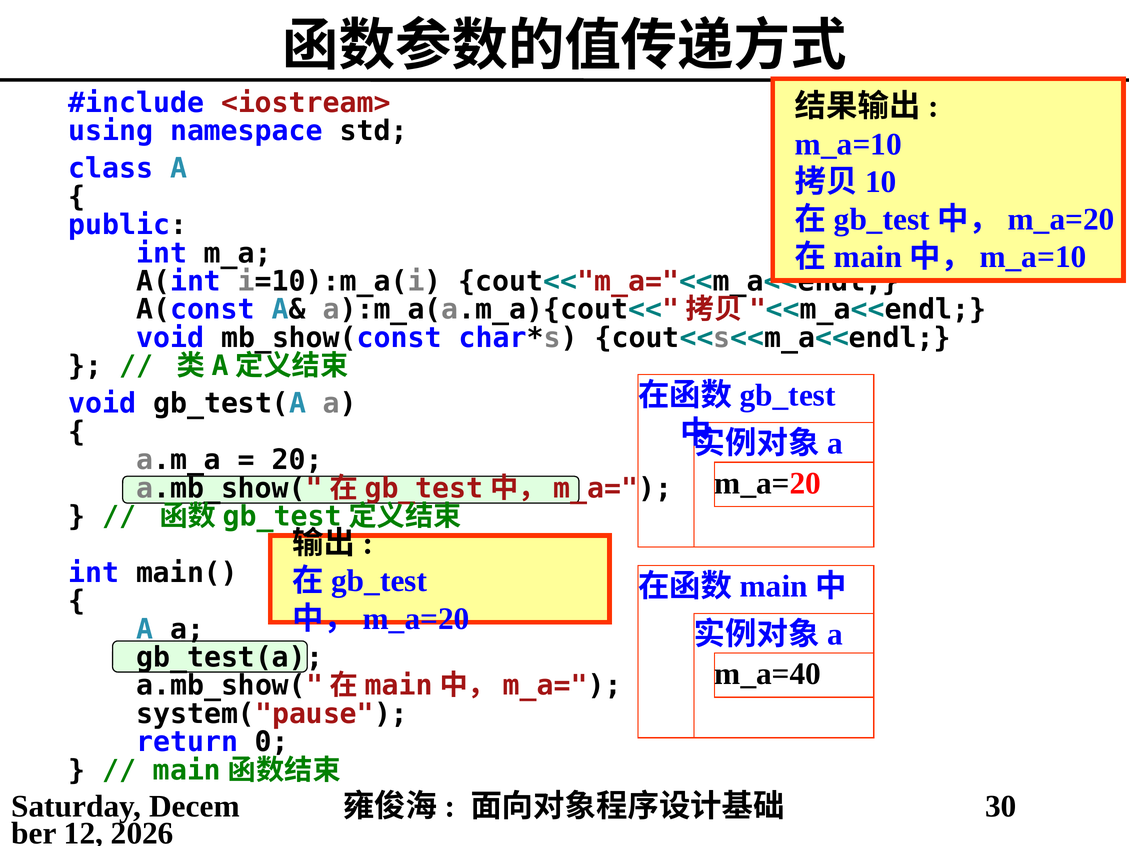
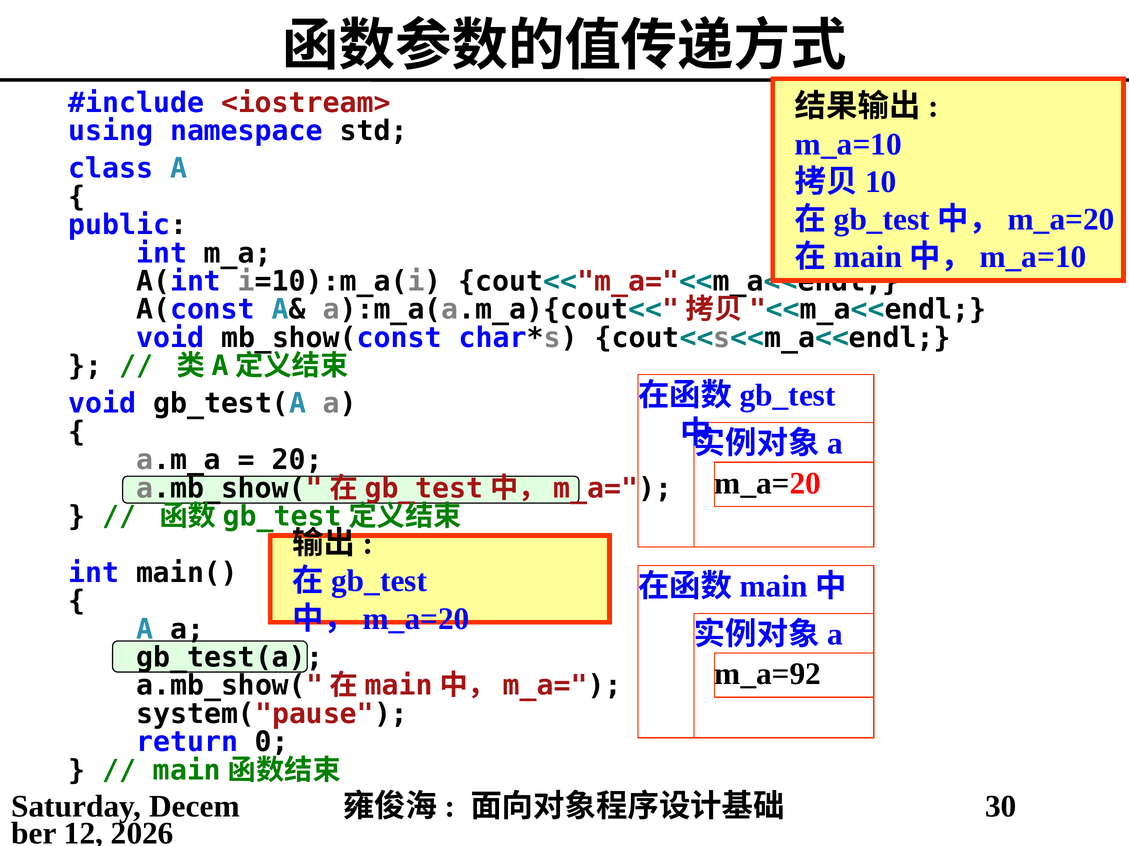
m_a=40: m_a=40 -> m_a=92
